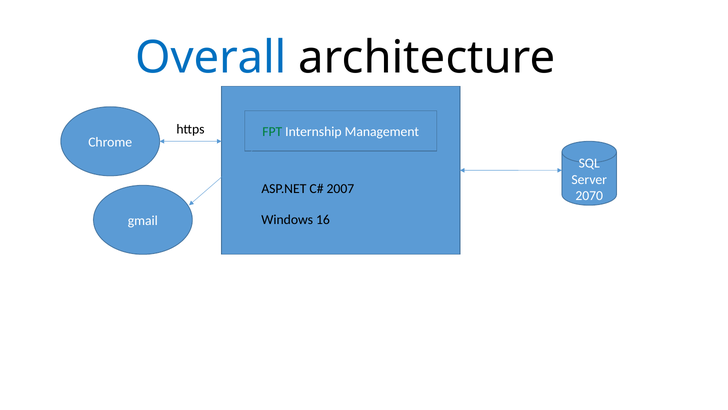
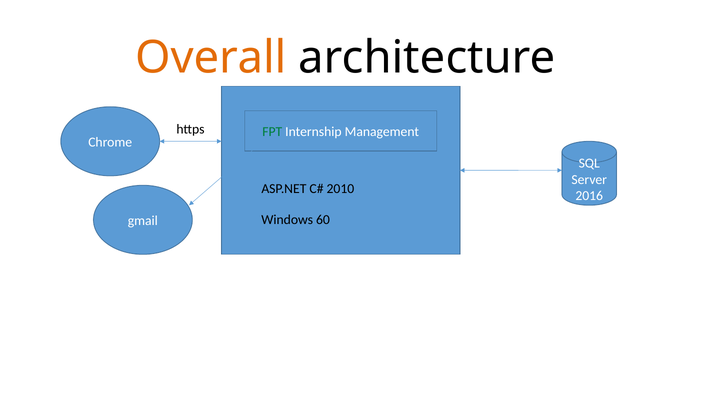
Overall colour: blue -> orange
2007: 2007 -> 2010
2070: 2070 -> 2016
16: 16 -> 60
